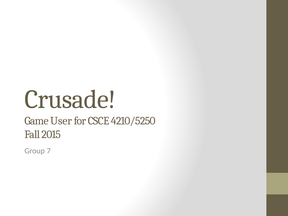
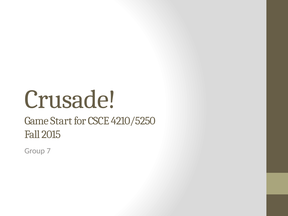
User: User -> Start
